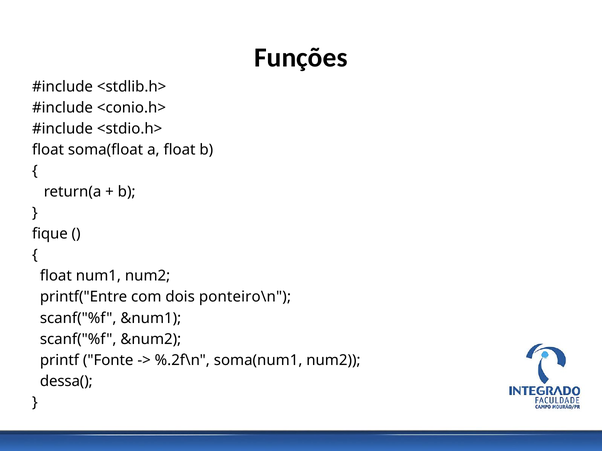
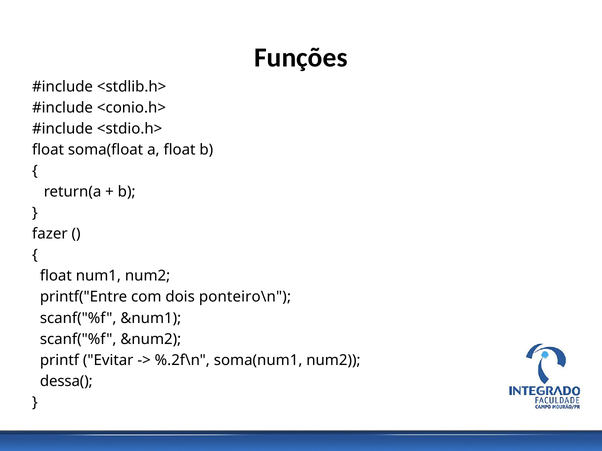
fique: fique -> fazer
Fonte: Fonte -> Evitar
